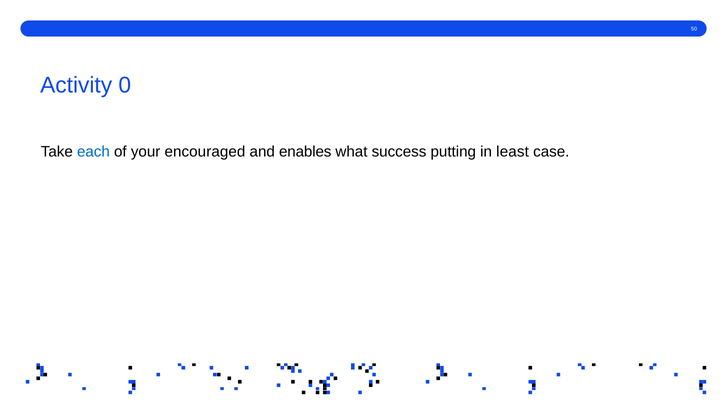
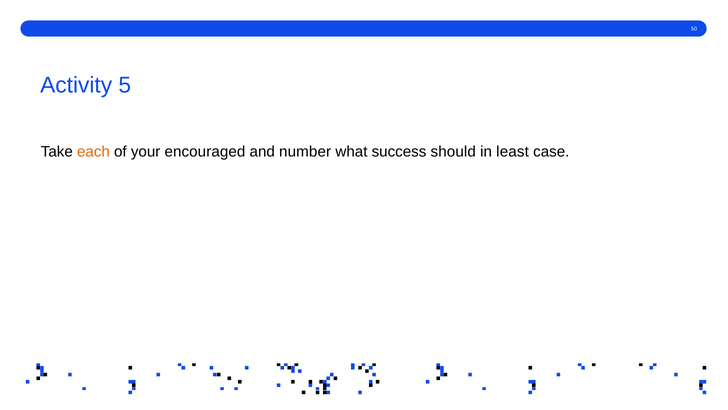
0: 0 -> 5
each colour: blue -> orange
enables: enables -> number
putting: putting -> should
